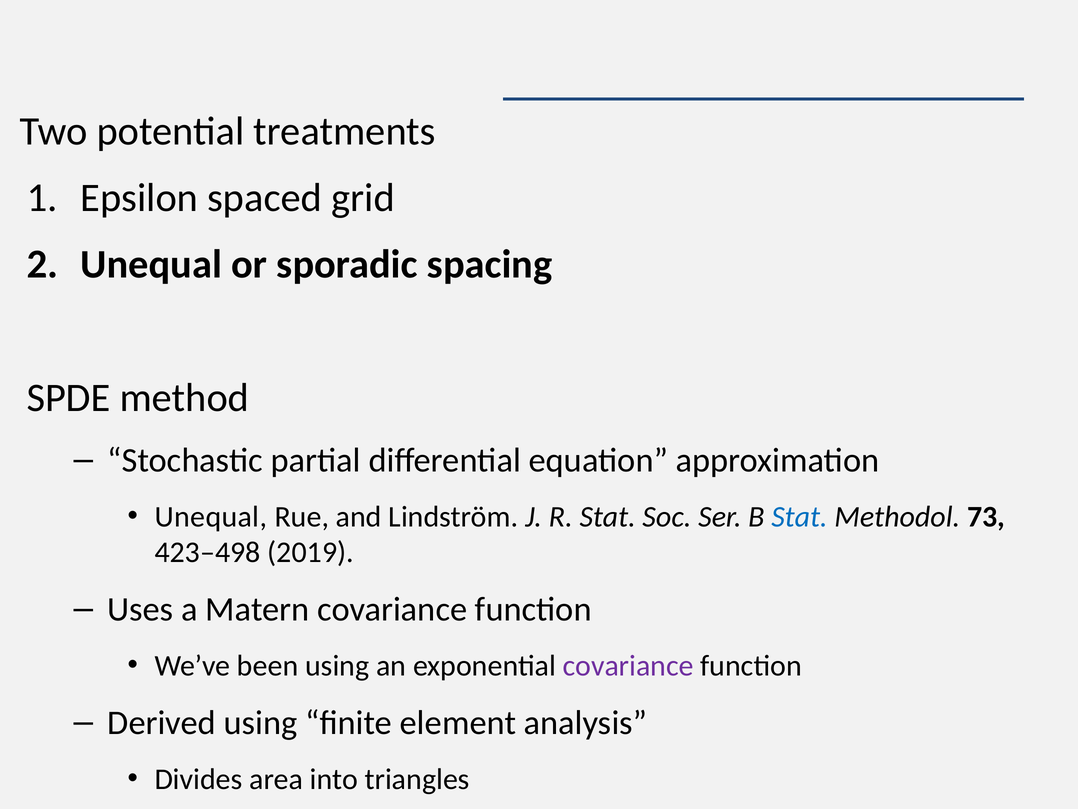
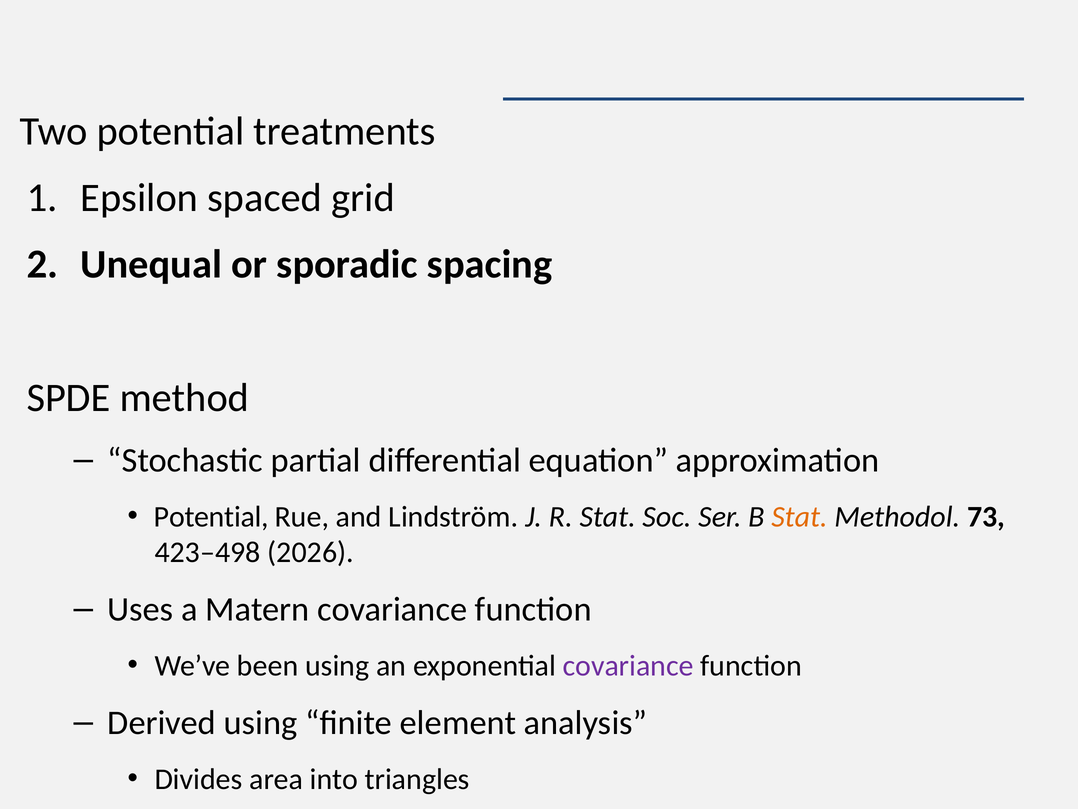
Unequal at (211, 516): Unequal -> Potential
Stat at (799, 516) colour: blue -> orange
2019: 2019 -> 2026
